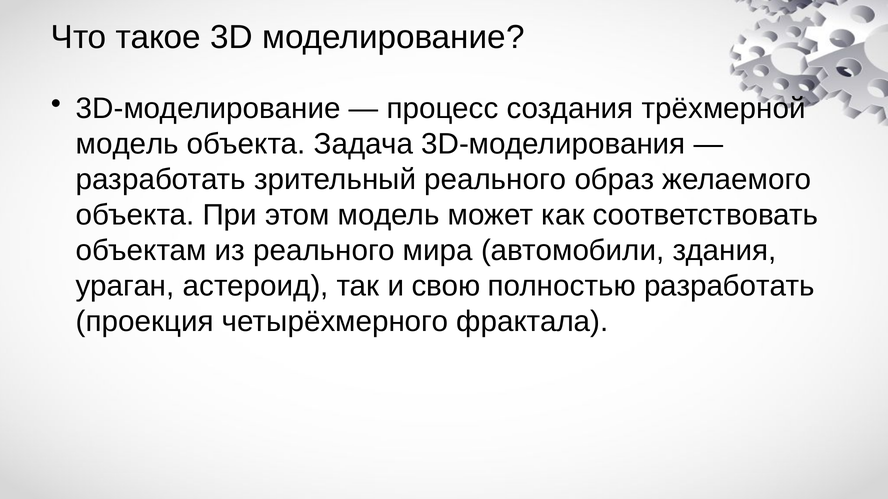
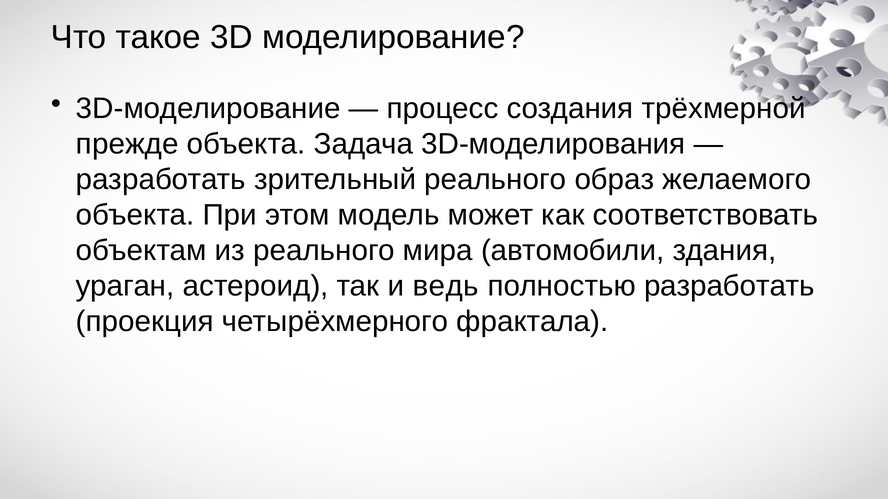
модель at (127, 144): модель -> прежде
свою: свою -> ведь
